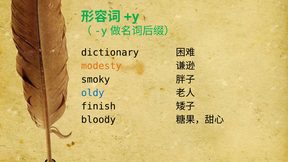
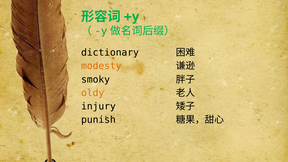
oldy colour: blue -> orange
finish: finish -> injury
bloody: bloody -> punish
